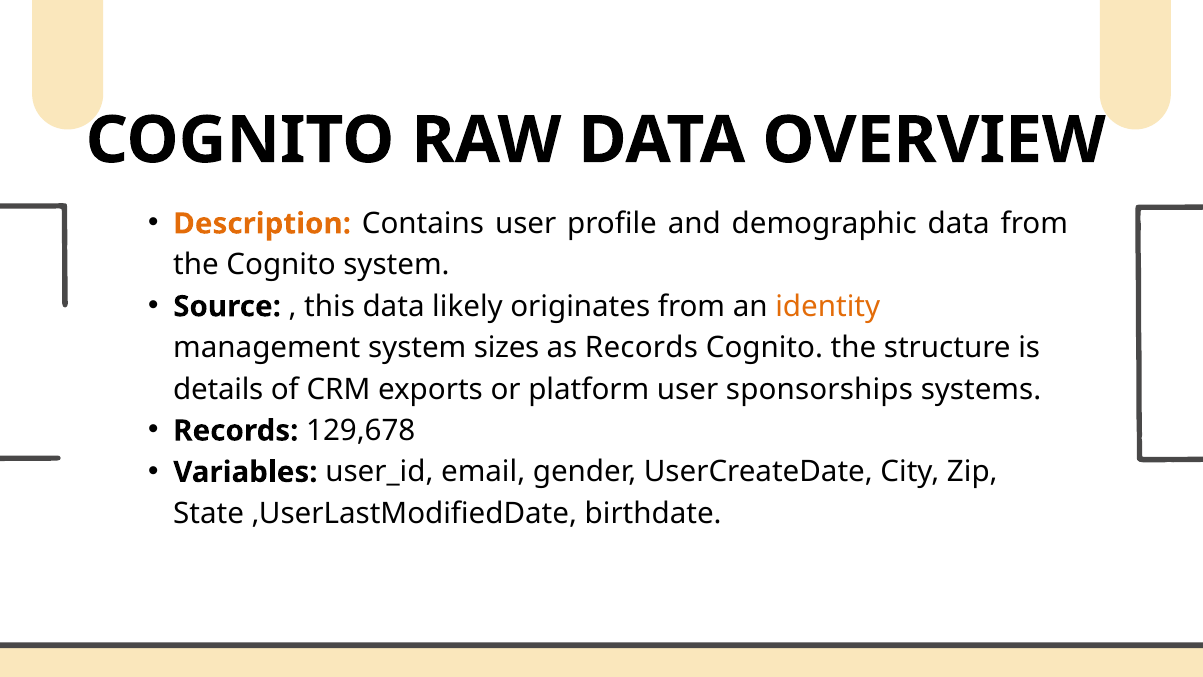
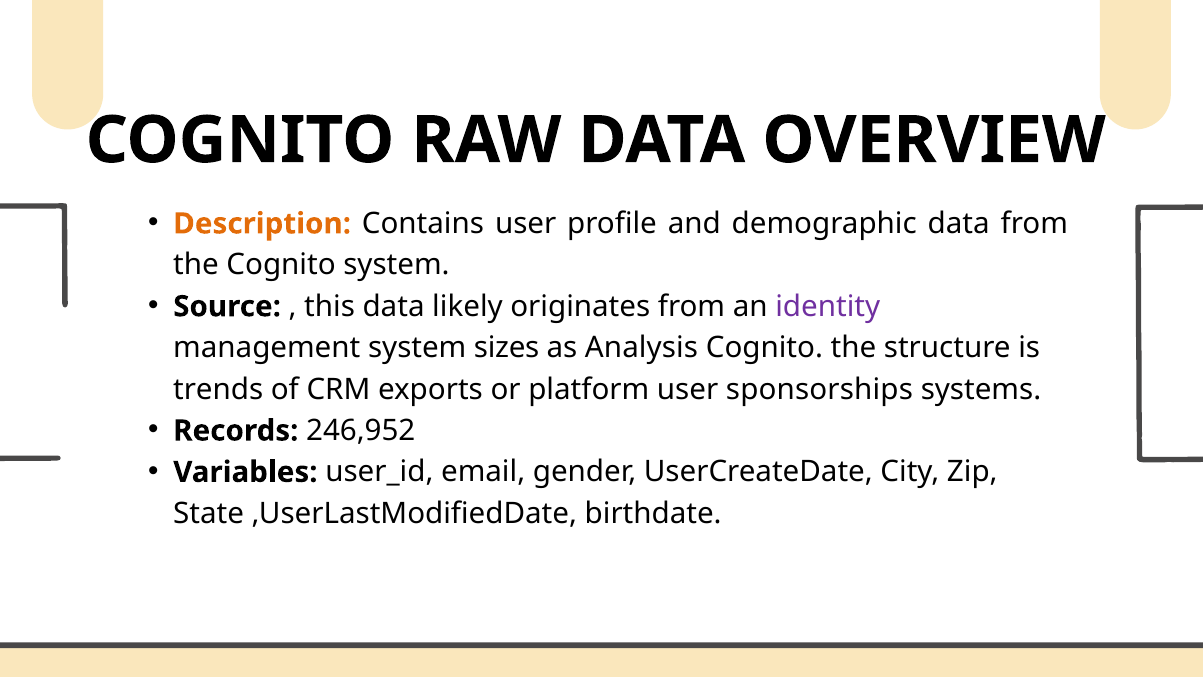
identity colour: orange -> purple
as Records: Records -> Analysis
details: details -> trends
129,678: 129,678 -> 246,952
